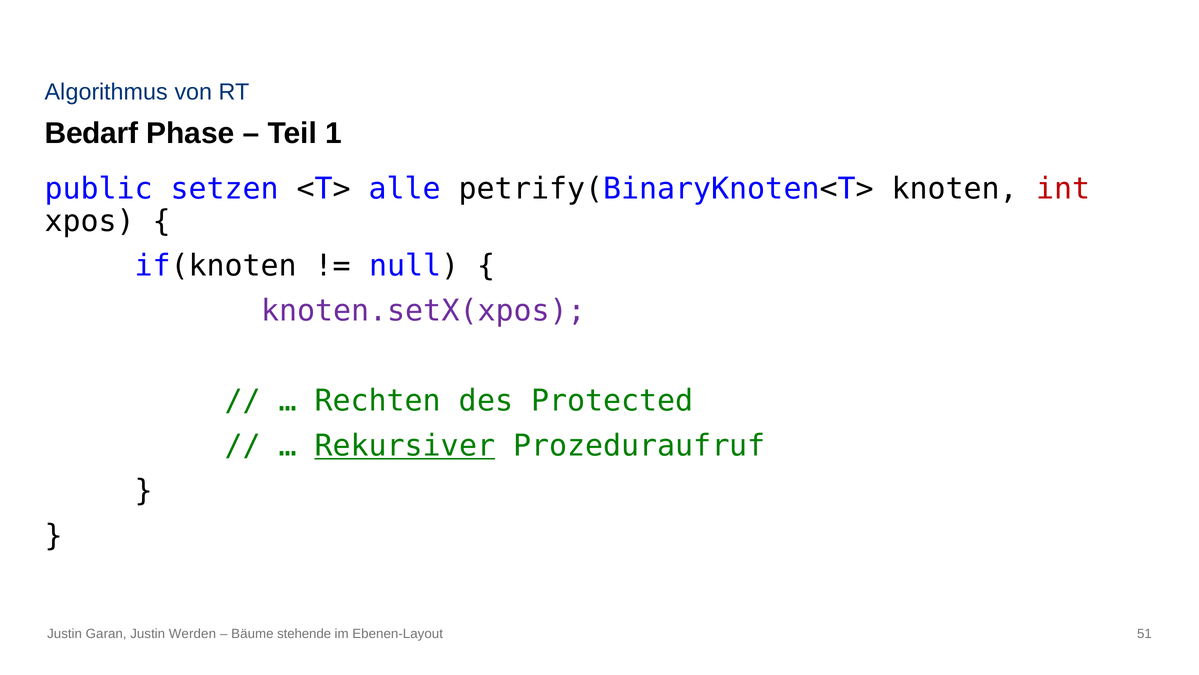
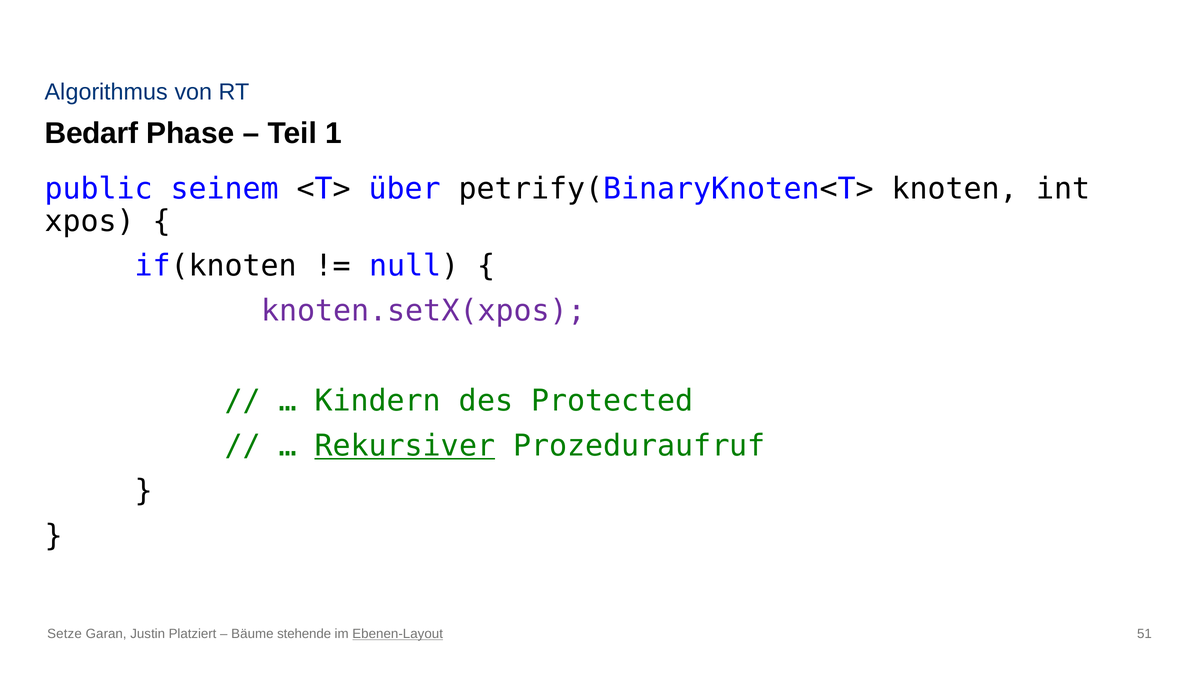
setzen: setzen -> seinem
alle: alle -> über
int colour: red -> black
Rechten: Rechten -> Kindern
Justin at (65, 633): Justin -> Setze
Werden: Werden -> Platziert
Ebenen-Layout underline: none -> present
